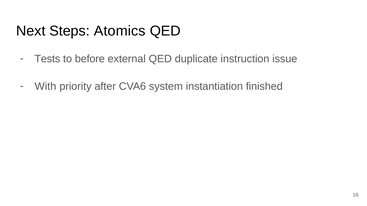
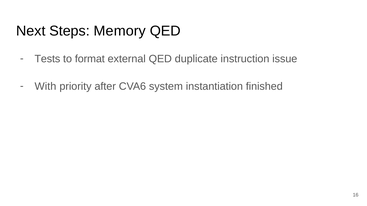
Atomics: Atomics -> Memory
before: before -> format
